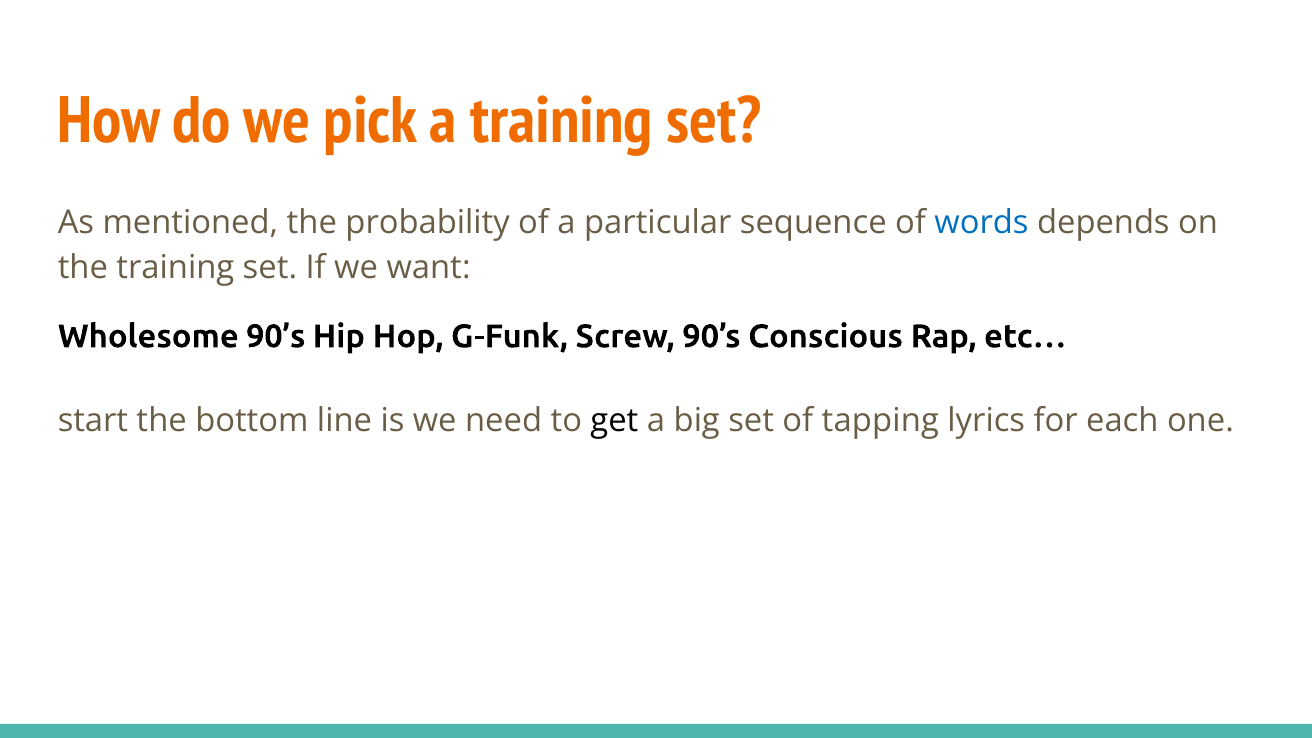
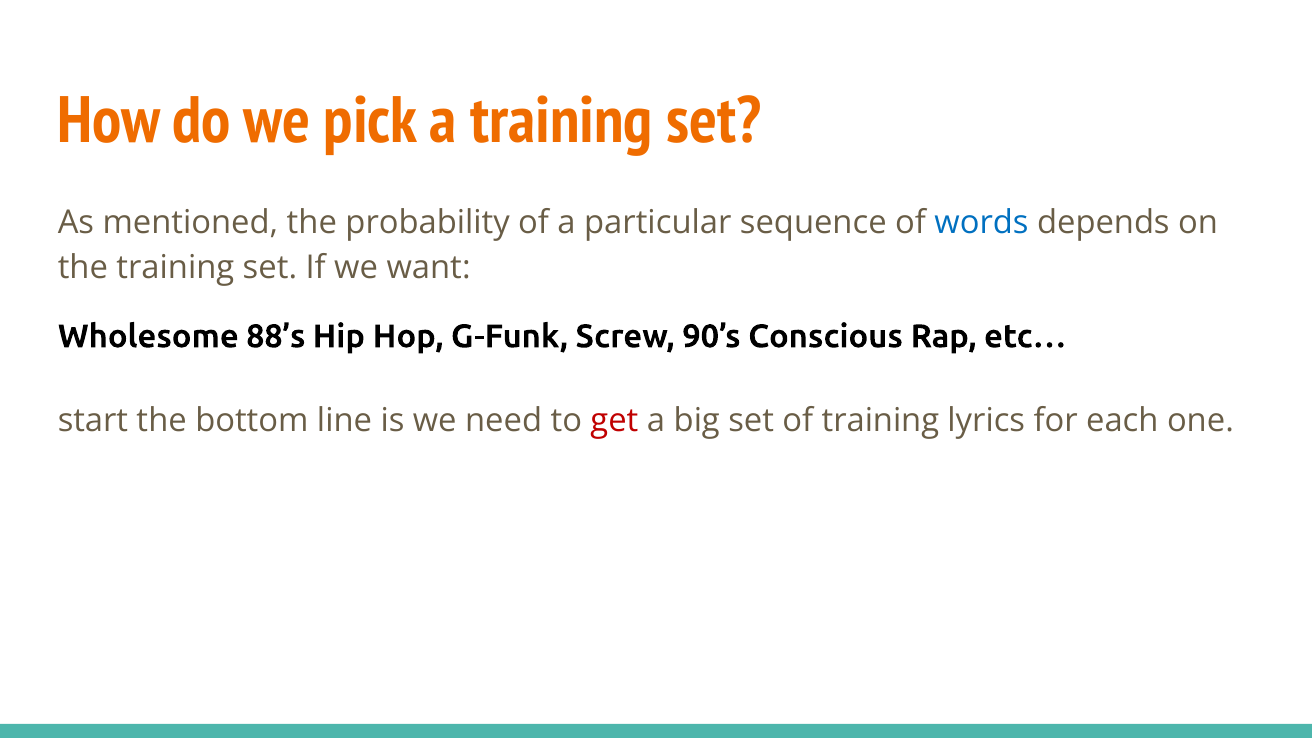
Wholesome 90’s: 90’s -> 88’s
get colour: black -> red
of tapping: tapping -> training
